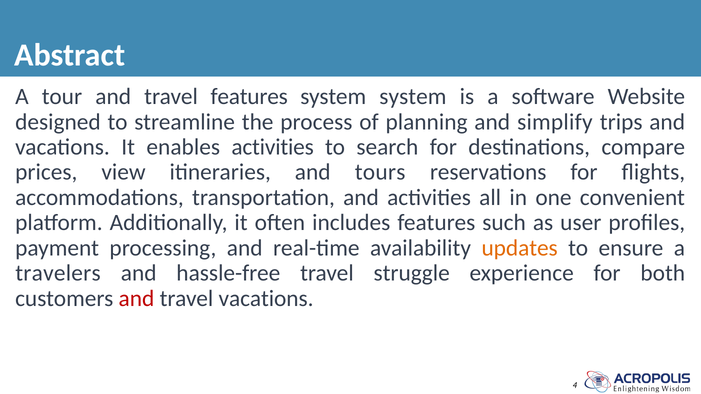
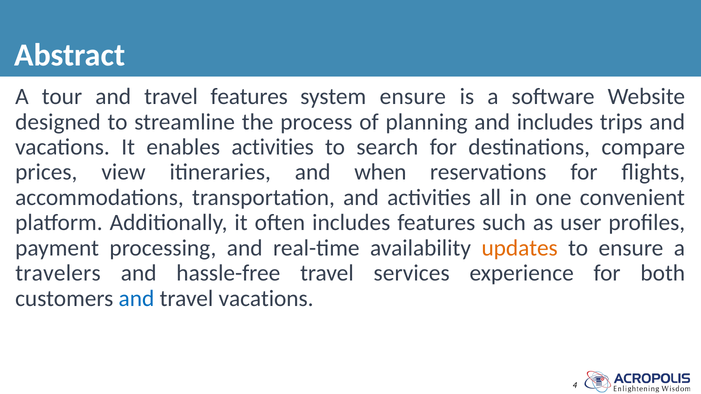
system system: system -> ensure
and simplify: simplify -> includes
tours: tours -> when
struggle: struggle -> services
and at (136, 299) colour: red -> blue
